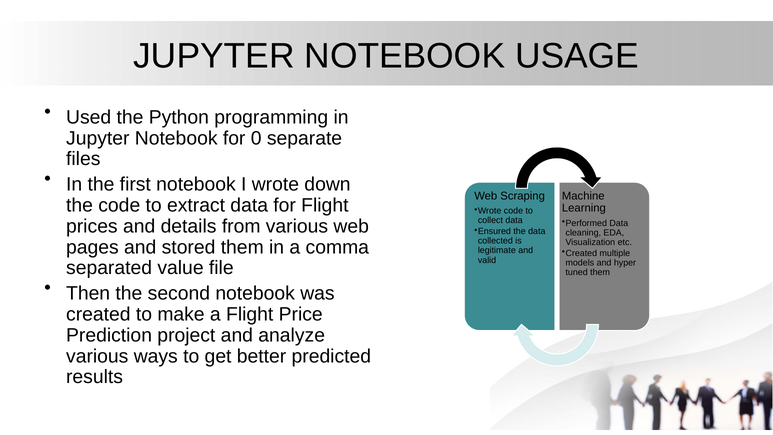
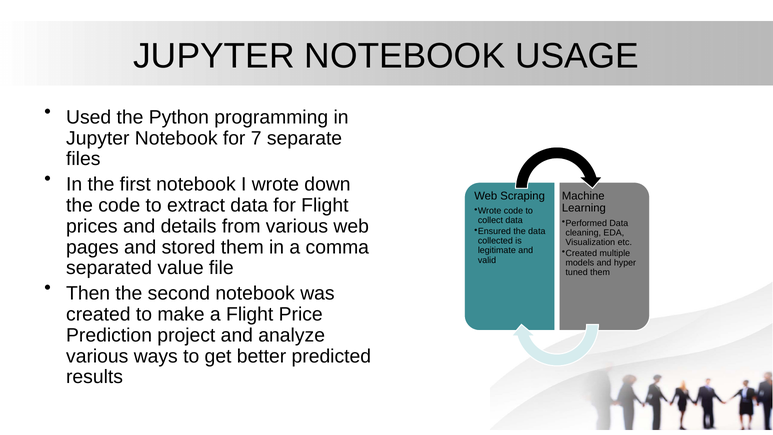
0: 0 -> 7
